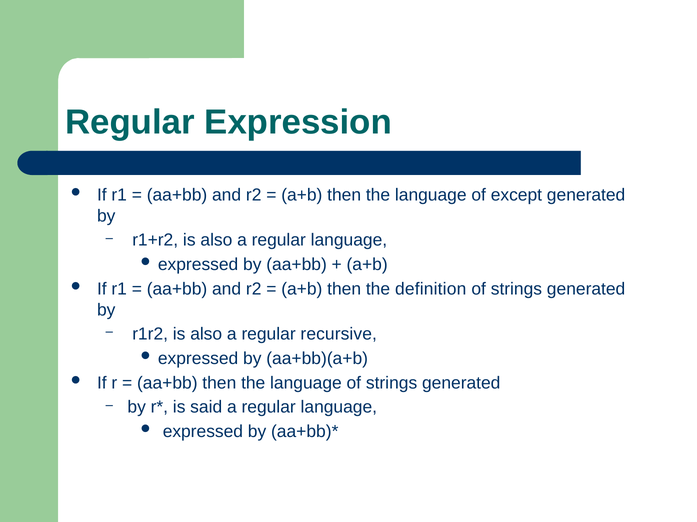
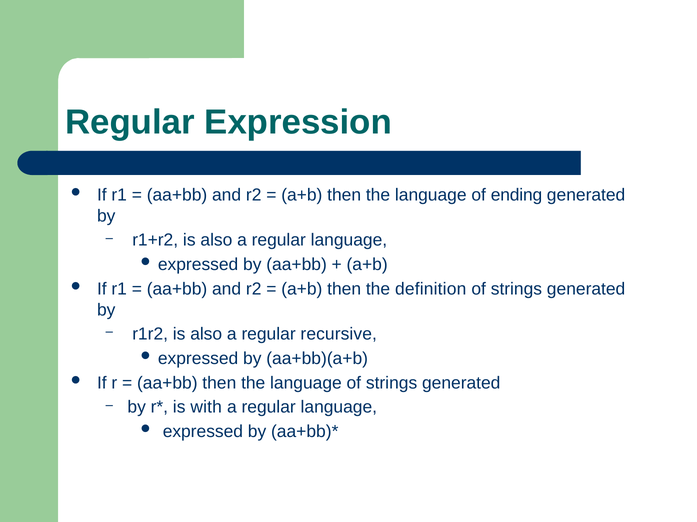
except: except -> ending
said: said -> with
